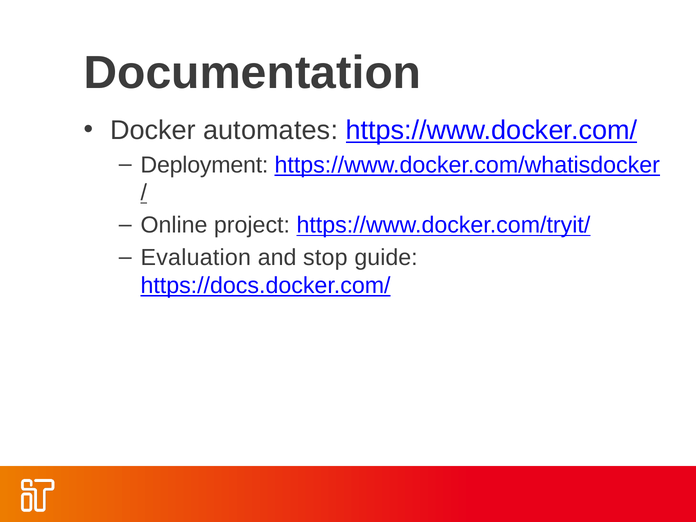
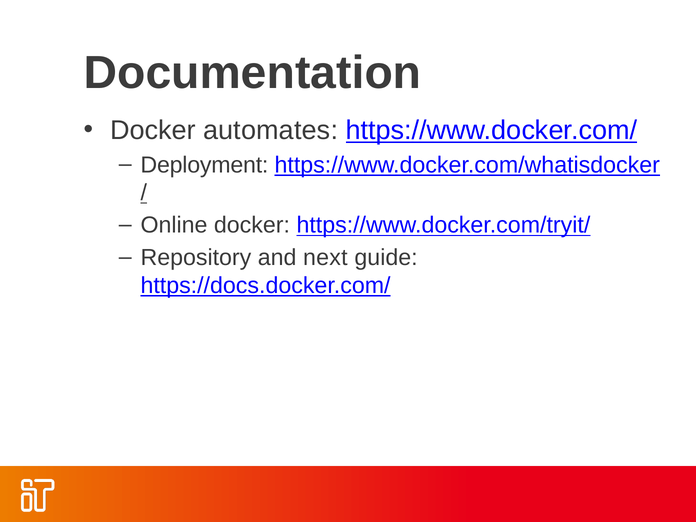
Online project: project -> docker
Evaluation: Evaluation -> Repository
stop: stop -> next
